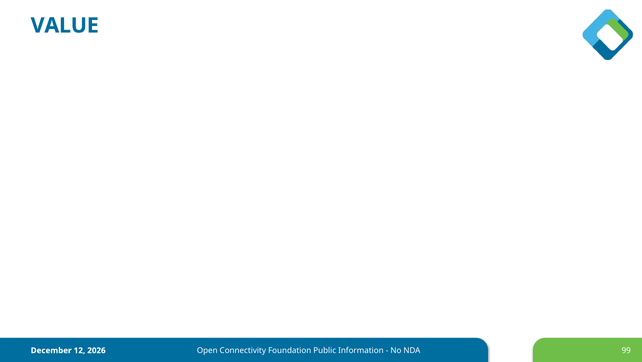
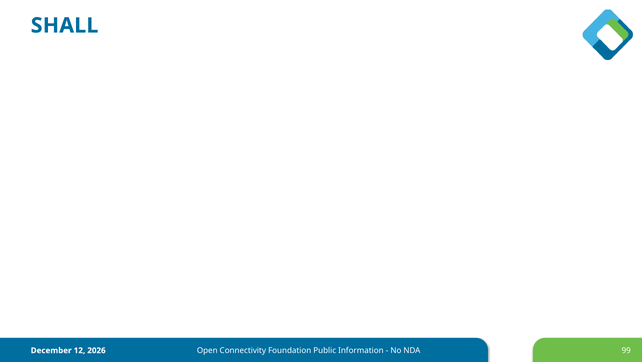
VALUE: VALUE -> SHALL
